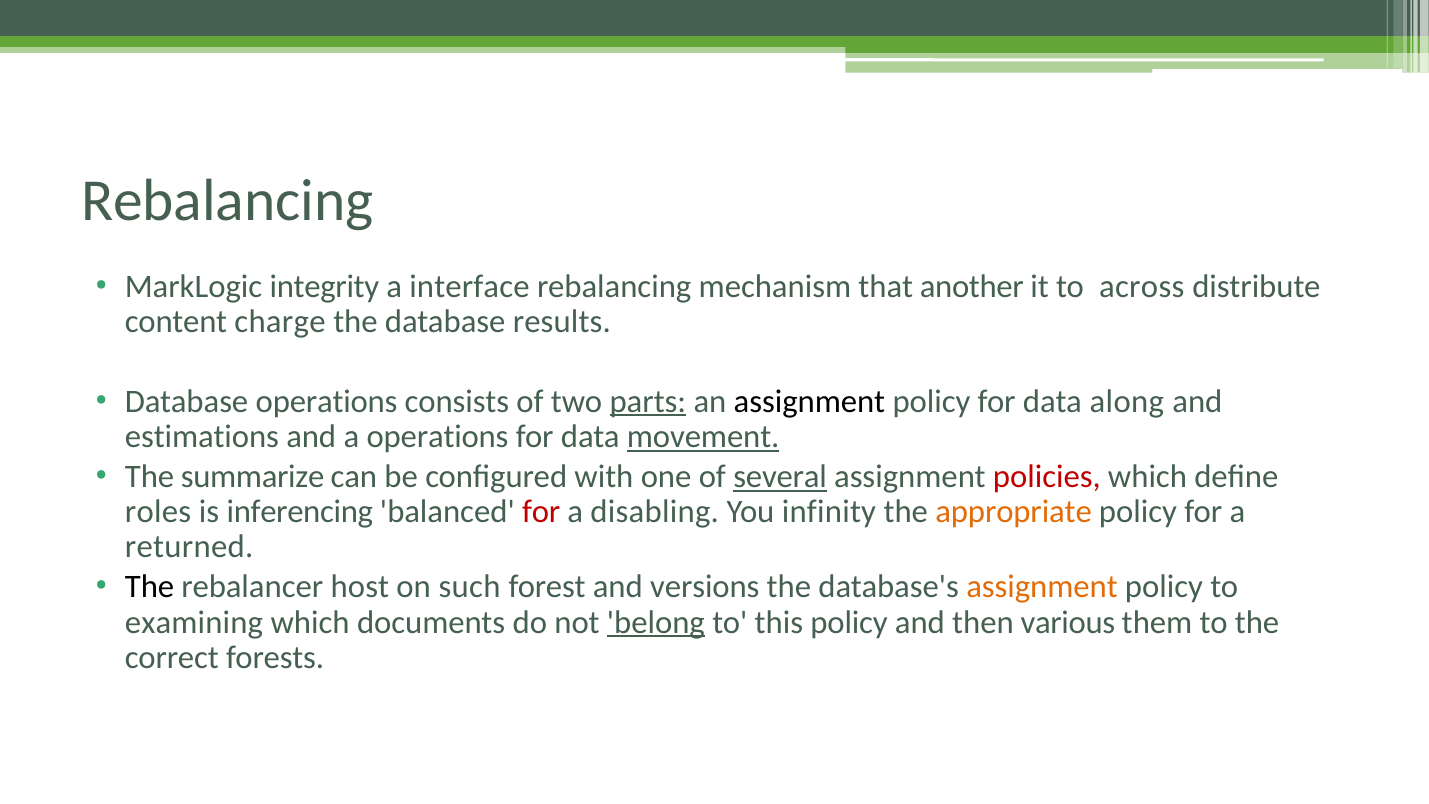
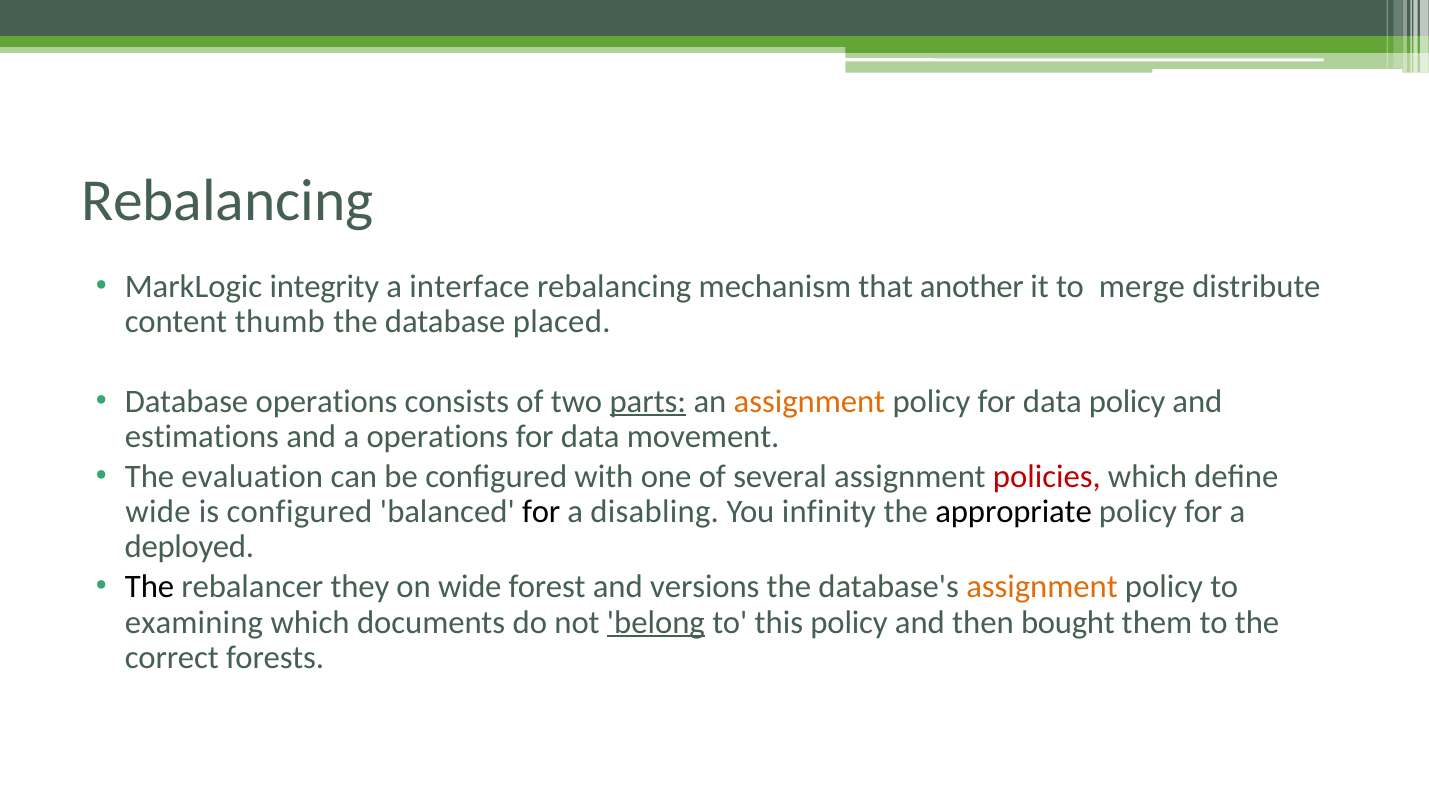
across: across -> merge
charge: charge -> thumb
results: results -> placed
assignment at (809, 401) colour: black -> orange
data along: along -> policy
movement underline: present -> none
summarize: summarize -> evaluation
several underline: present -> none
roles at (158, 512): roles -> wide
is inferencing: inferencing -> configured
for at (541, 512) colour: red -> black
appropriate colour: orange -> black
returned: returned -> deployed
host: host -> they
on such: such -> wide
various: various -> bought
